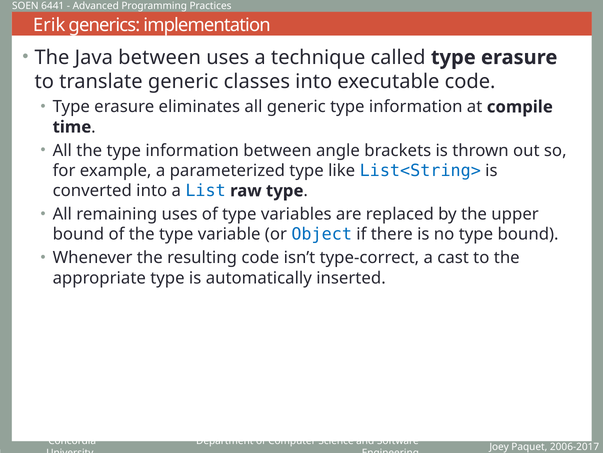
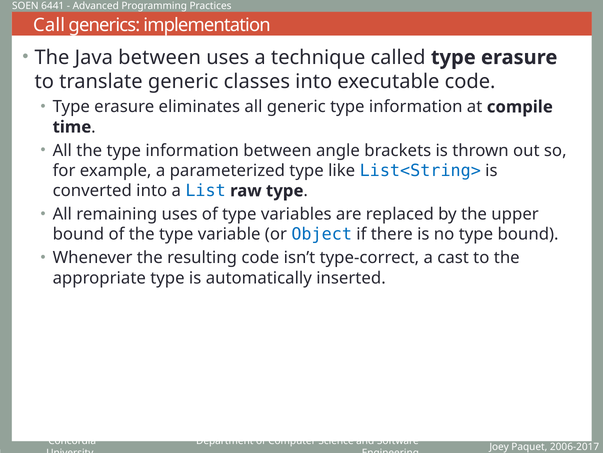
Erik: Erik -> Call
